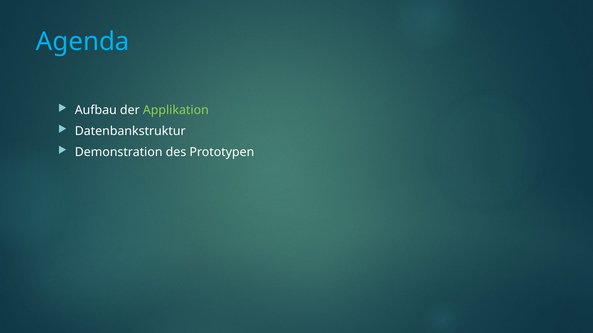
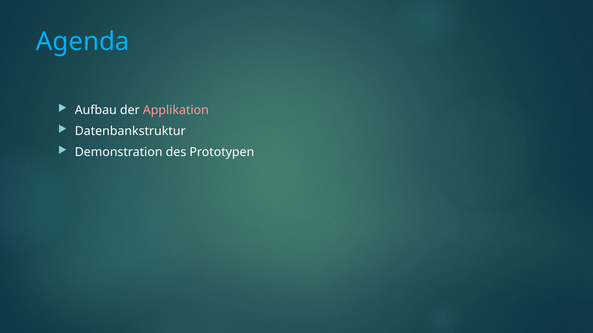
Applikation colour: light green -> pink
